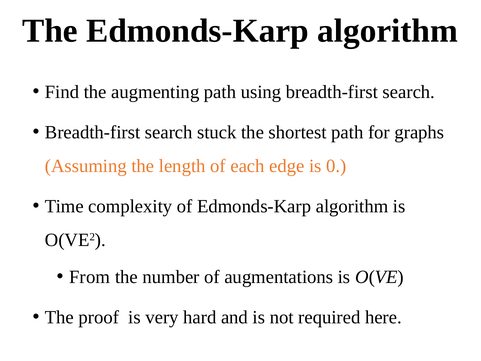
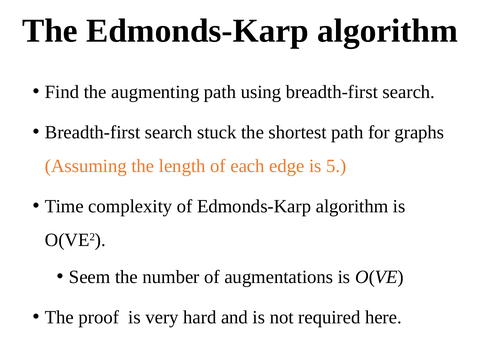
0: 0 -> 5
From: From -> Seem
